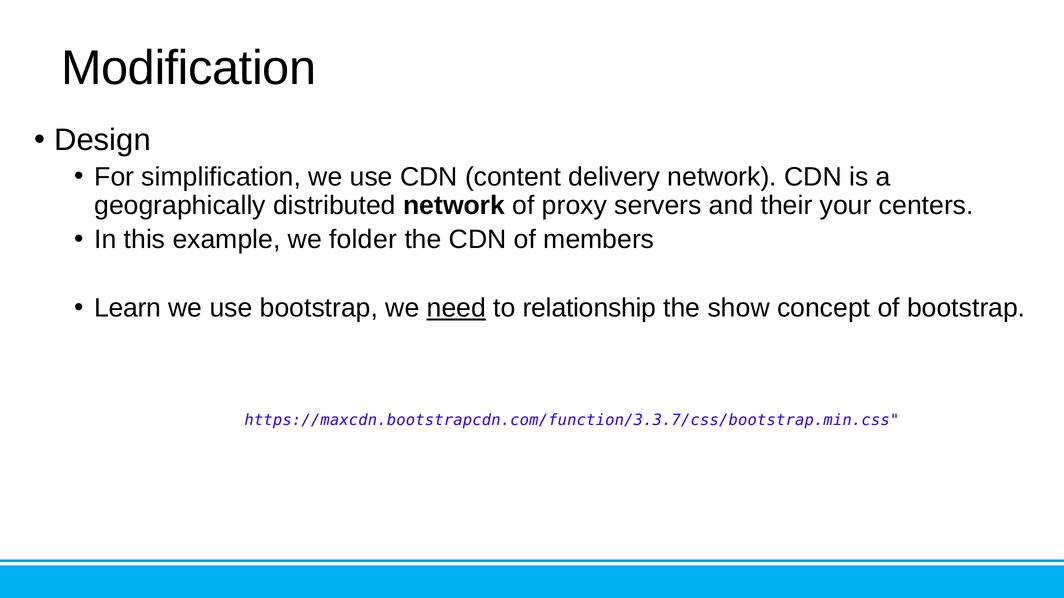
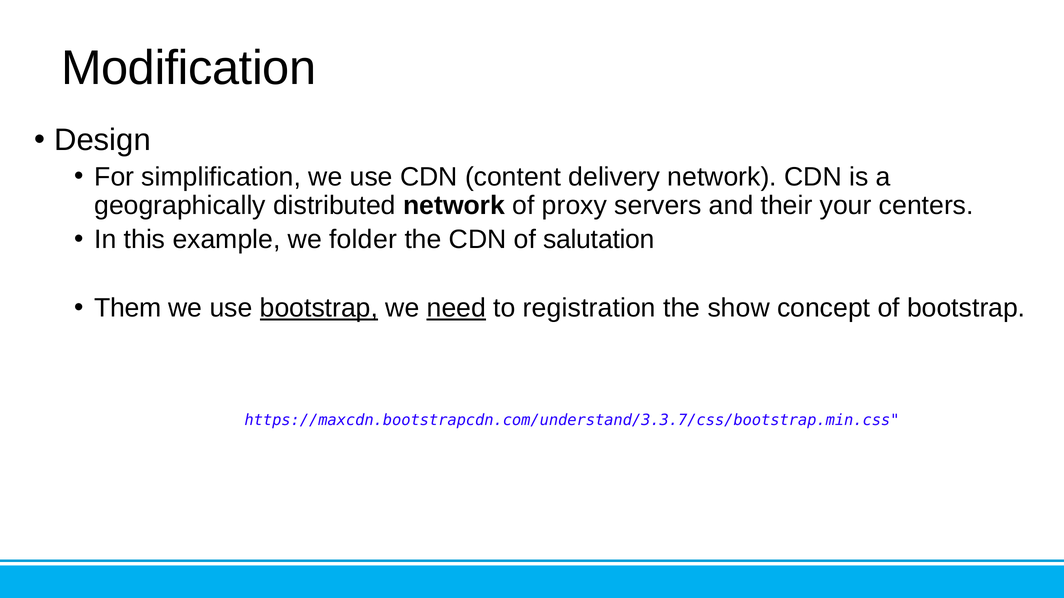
members: members -> salutation
Learn: Learn -> Them
bootstrap at (319, 308) underline: none -> present
relationship: relationship -> registration
https://maxcdn.bootstrapcdn.com/function/3.3.7/css/bootstrap.min.css: https://maxcdn.bootstrapcdn.com/function/3.3.7/css/bootstrap.min.css -> https://maxcdn.bootstrapcdn.com/understand/3.3.7/css/bootstrap.min.css
